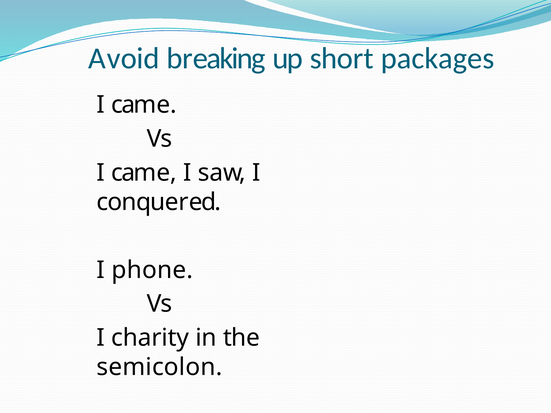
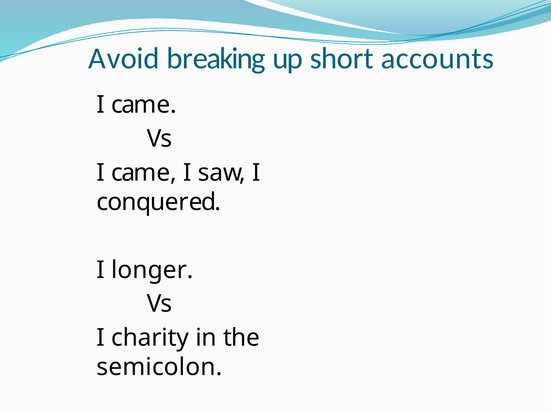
packages: packages -> accounts
phone: phone -> longer
